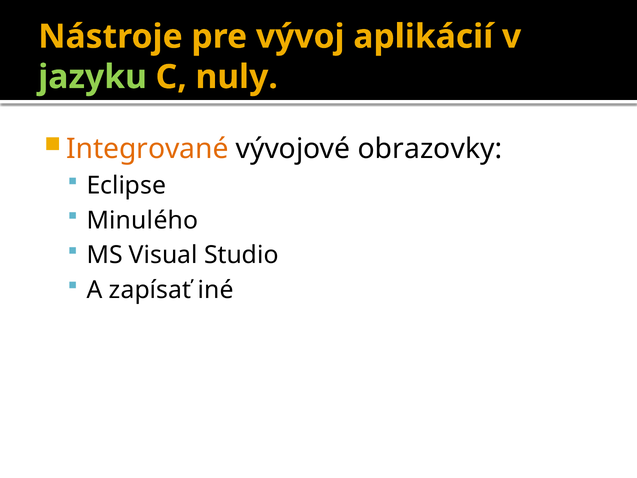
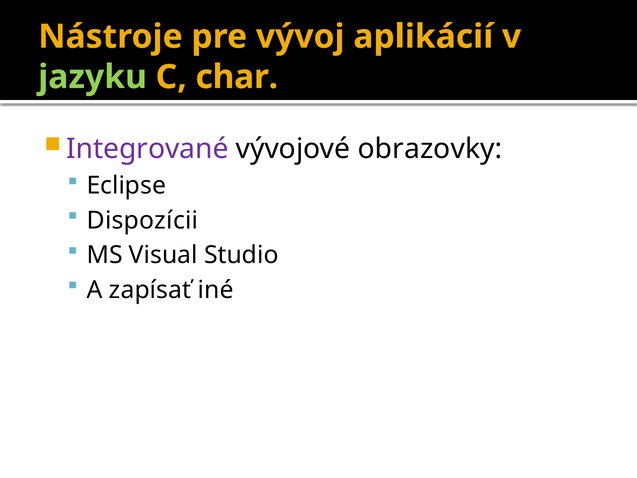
nuly: nuly -> char
Integrované colour: orange -> purple
Minulého: Minulého -> Dispozícii
